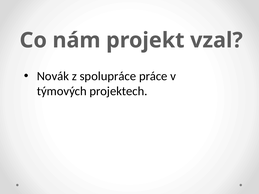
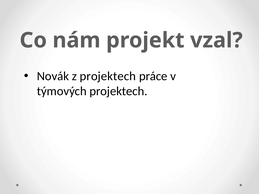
z spolupráce: spolupráce -> projektech
